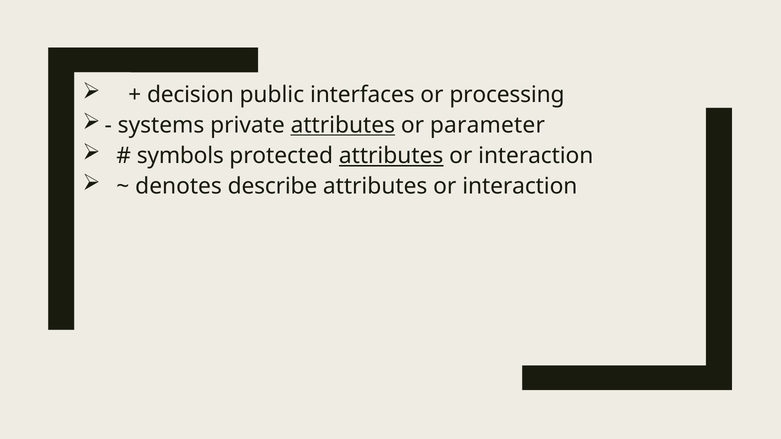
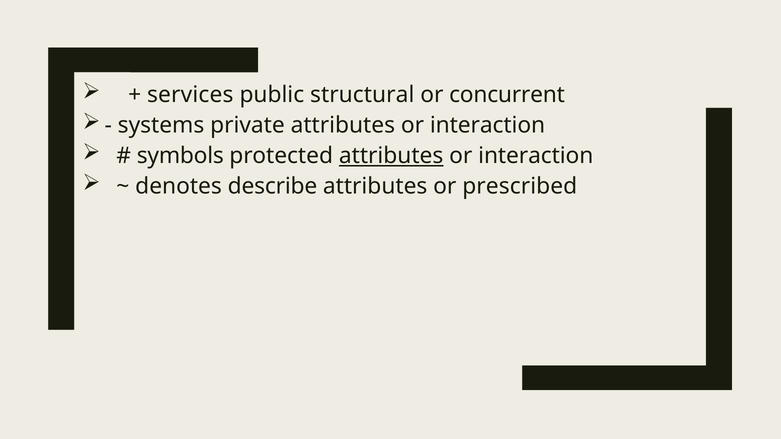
decision: decision -> services
interfaces: interfaces -> structural
processing: processing -> concurrent
attributes at (343, 125) underline: present -> none
parameter at (487, 125): parameter -> interaction
interaction at (520, 186): interaction -> prescribed
